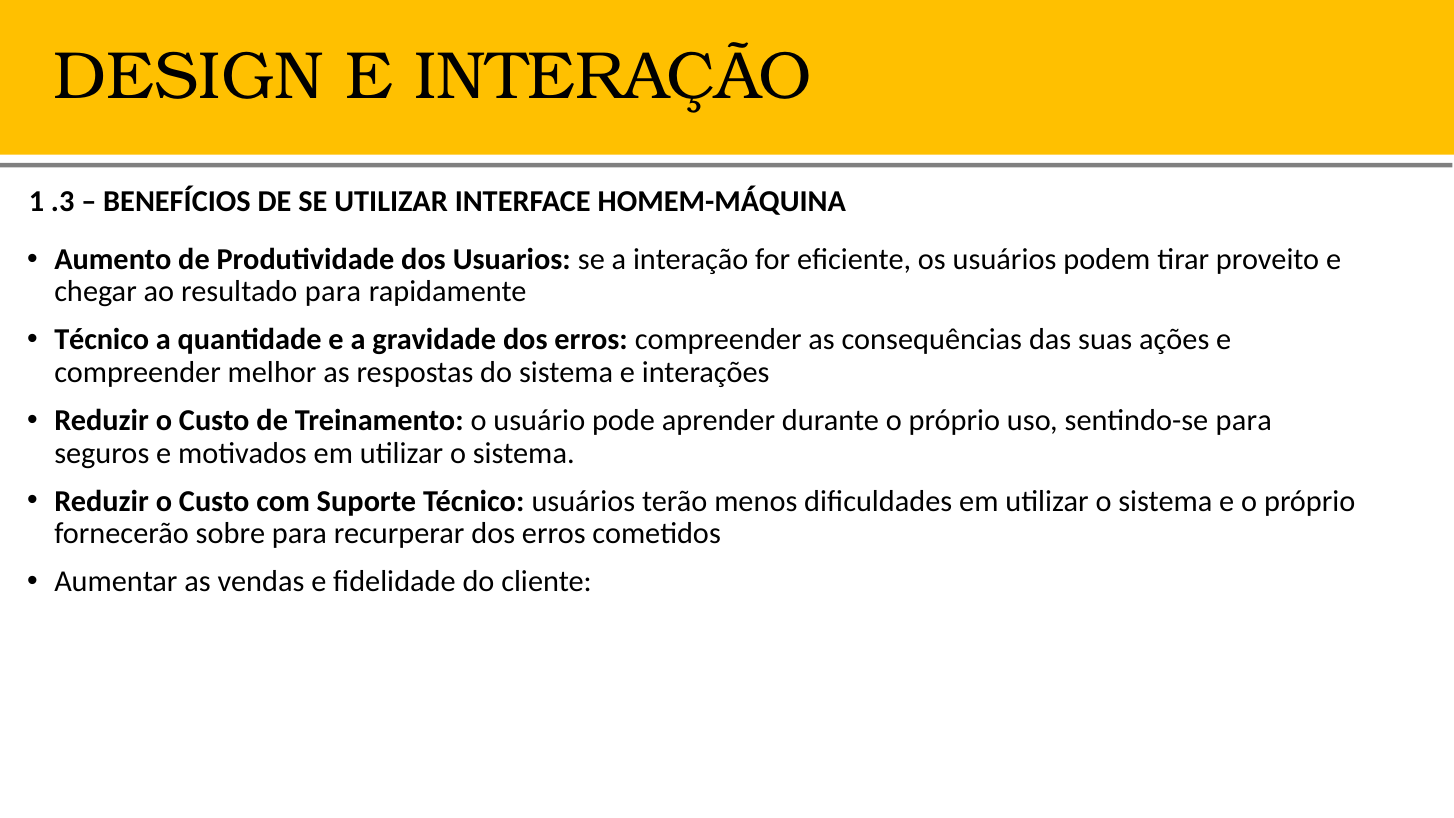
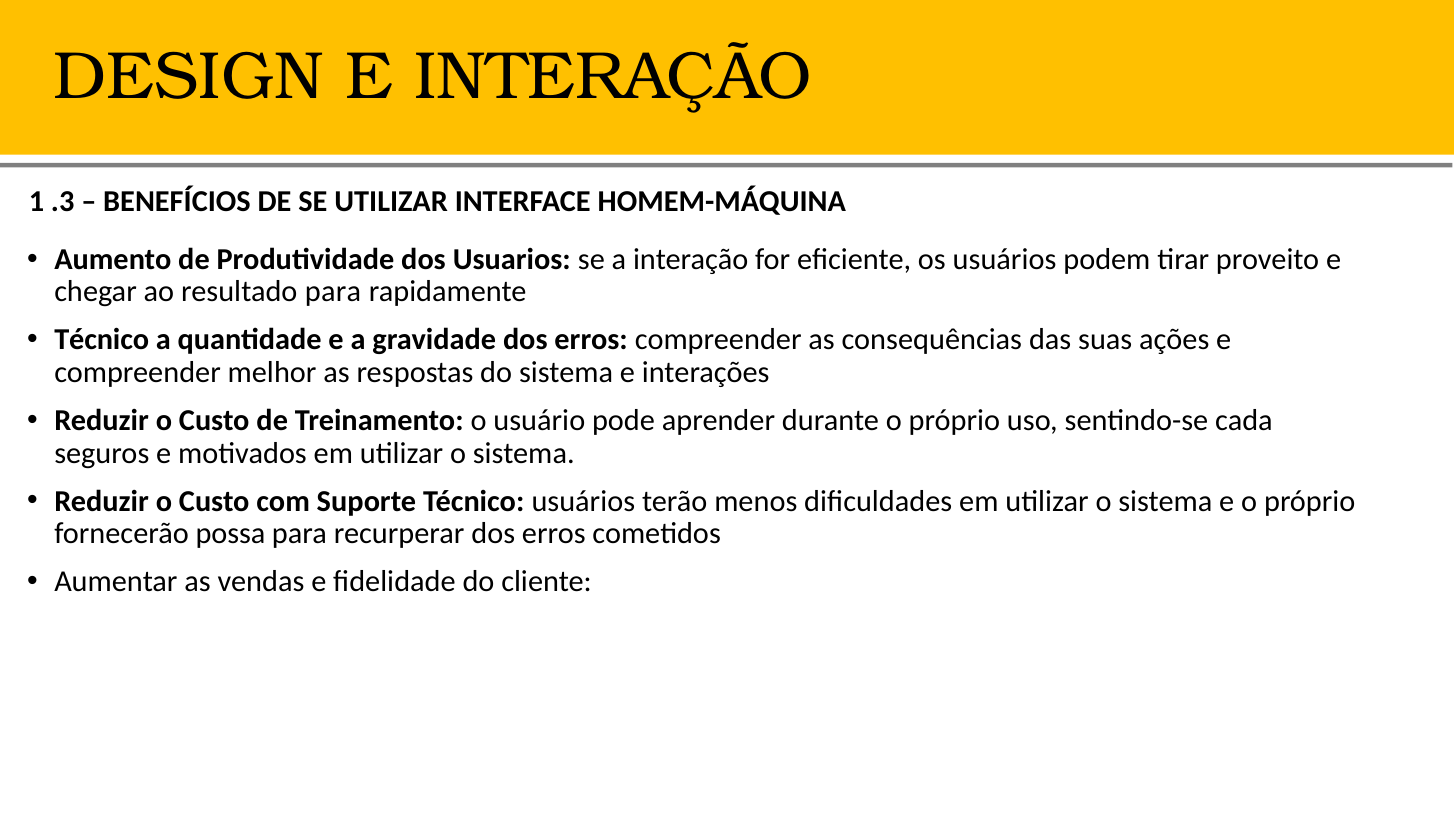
sentindo-se para: para -> cada
sobre: sobre -> possa
